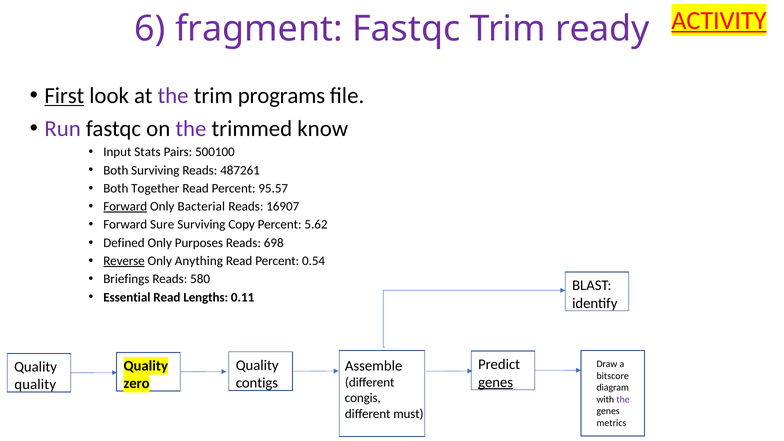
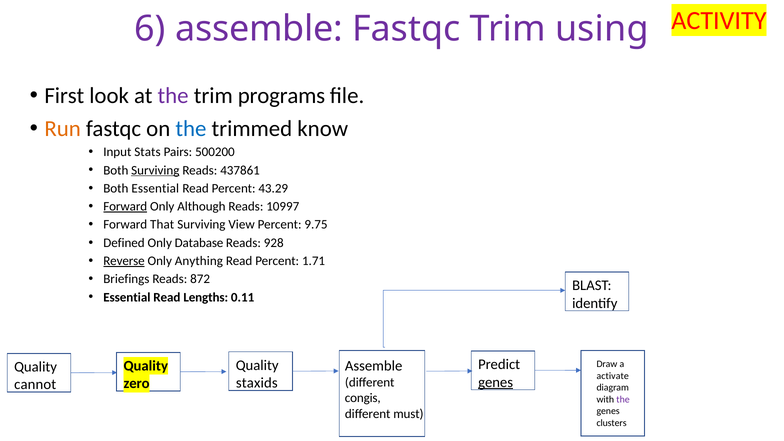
ACTIVITY underline: present -> none
6 fragment: fragment -> assemble
ready: ready -> using
First underline: present -> none
Run colour: purple -> orange
the at (191, 129) colour: purple -> blue
500100: 500100 -> 500200
Surviving at (155, 170) underline: none -> present
487261: 487261 -> 437861
Both Together: Together -> Essential
95.57: 95.57 -> 43.29
Bacterial: Bacterial -> Although
16907: 16907 -> 10997
Sure: Sure -> That
Copy: Copy -> View
5.62: 5.62 -> 9.75
Purposes: Purposes -> Database
698: 698 -> 928
0.54: 0.54 -> 1.71
580: 580 -> 872
bitscore: bitscore -> activate
contigs: contigs -> staxids
quality at (35, 384): quality -> cannot
metrics: metrics -> clusters
